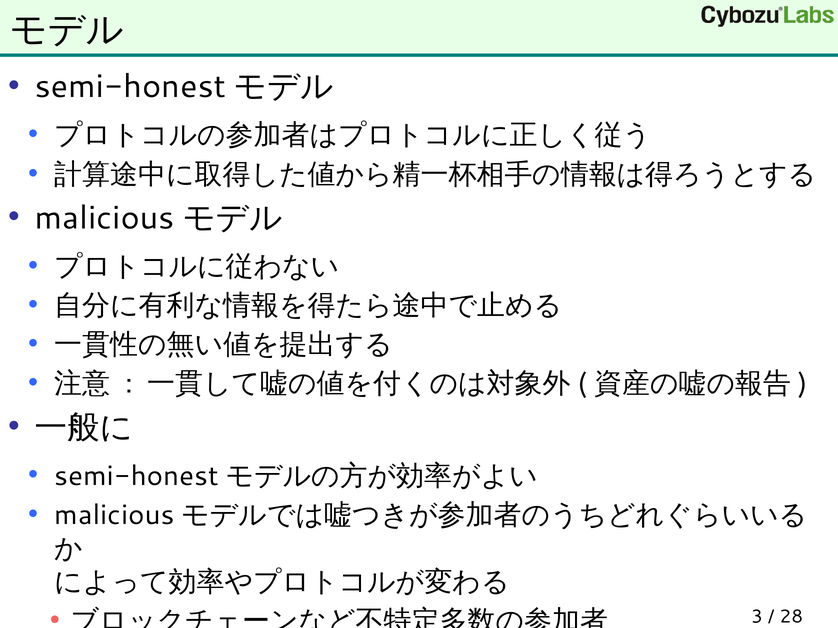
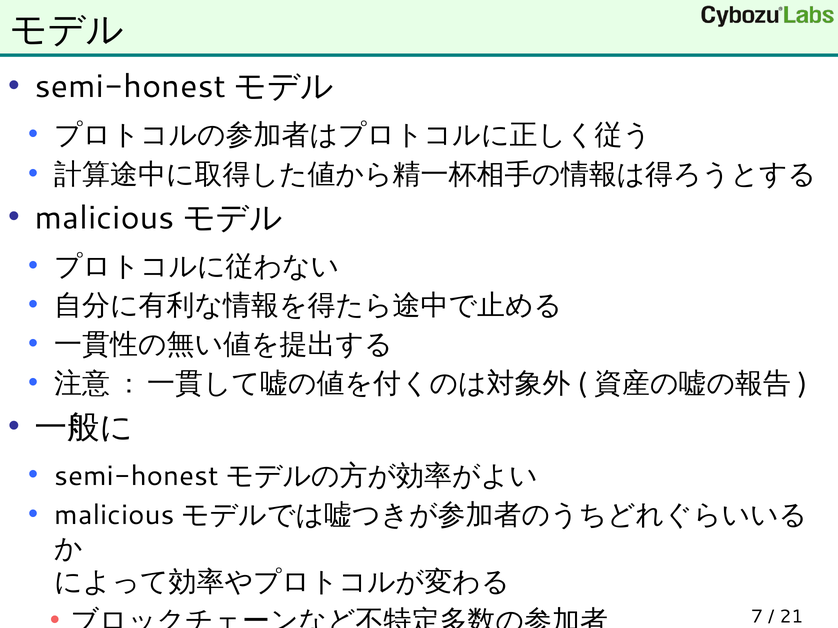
3: 3 -> 7
28: 28 -> 21
